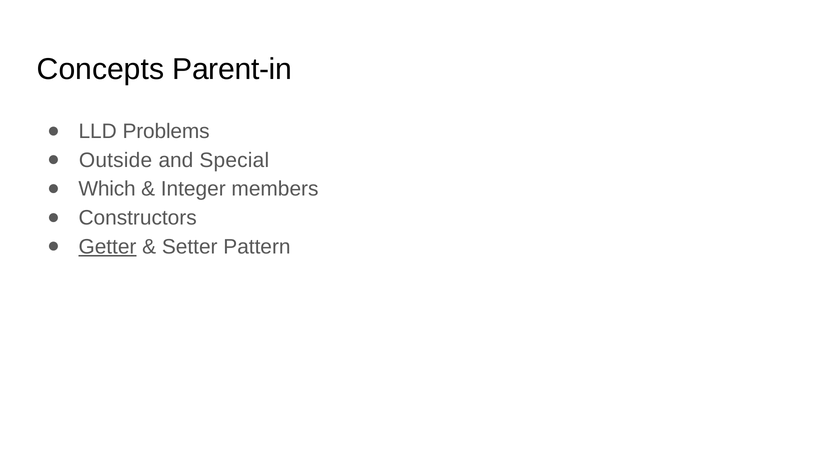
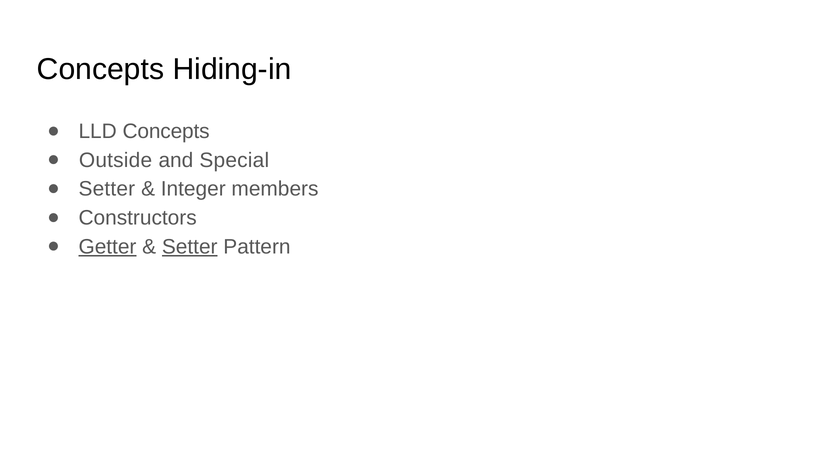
Parent-in: Parent-in -> Hiding-in
LLD Problems: Problems -> Concepts
Which at (107, 189): Which -> Setter
Setter at (190, 247) underline: none -> present
